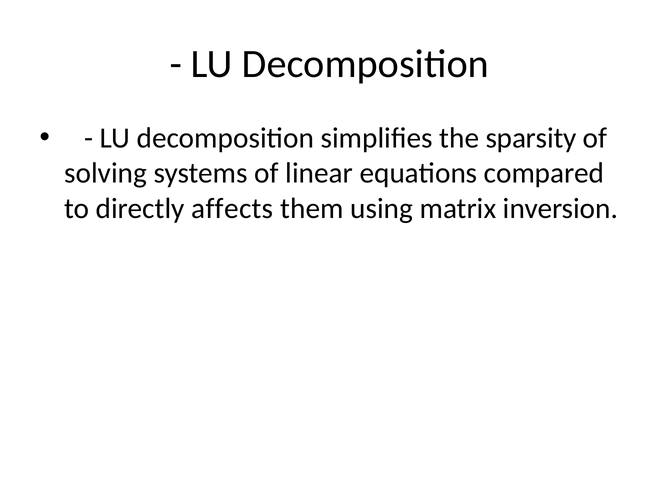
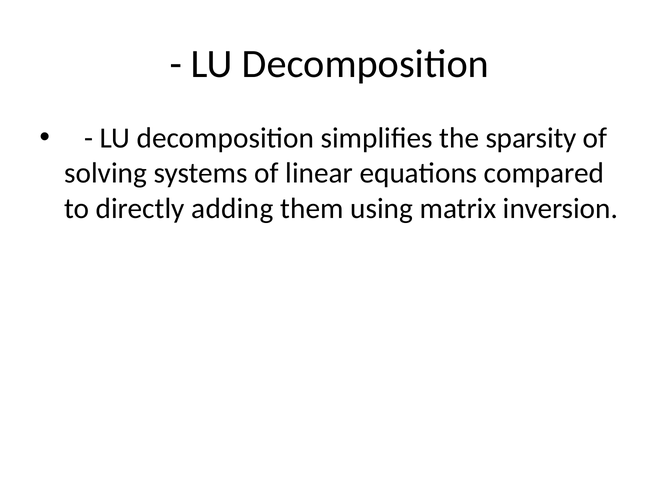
affects: affects -> adding
